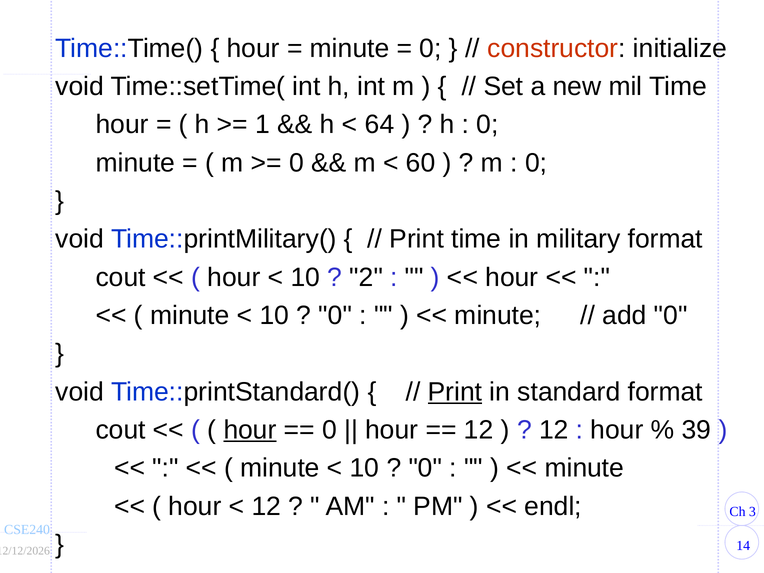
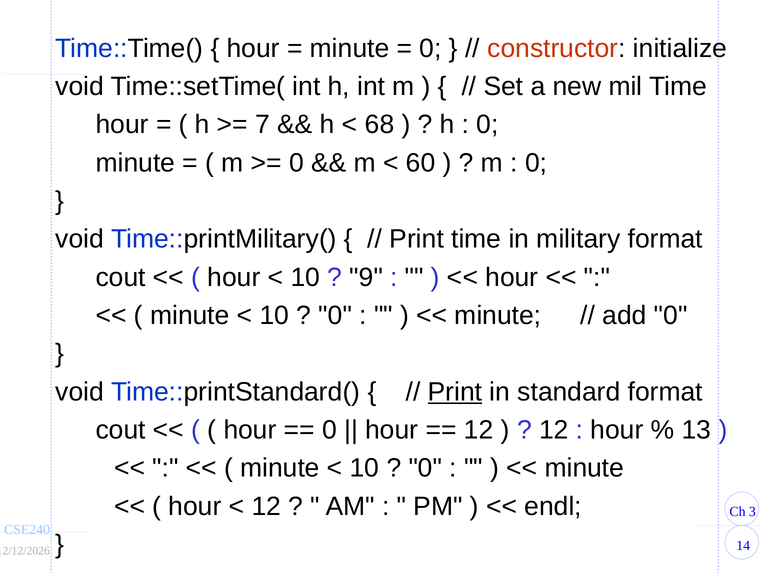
1: 1 -> 7
64: 64 -> 68
2: 2 -> 9
hour at (250, 430) underline: present -> none
39: 39 -> 13
